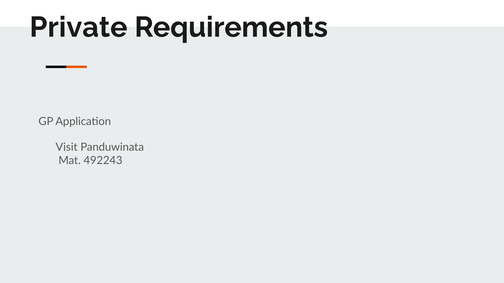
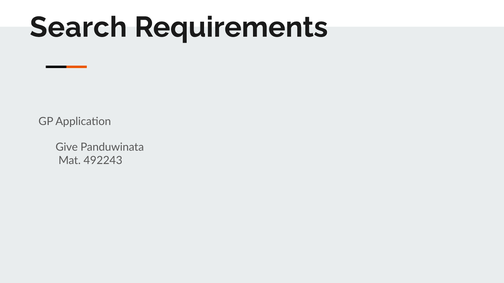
Private: Private -> Search
Visit: Visit -> Give
